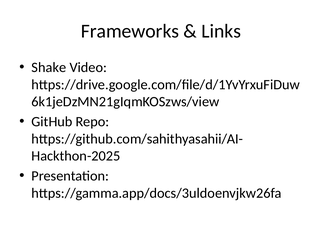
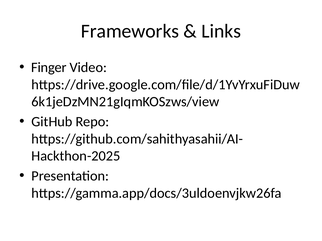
Shake: Shake -> Finger
